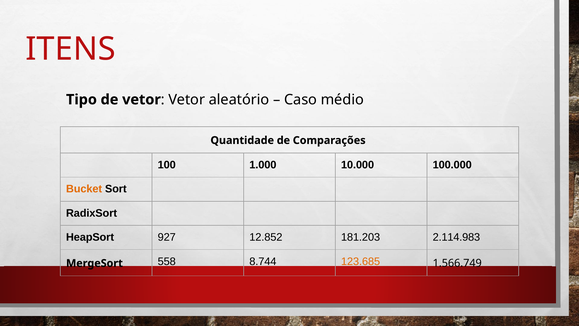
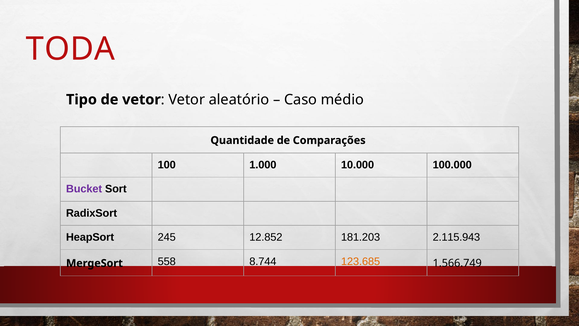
ITENS: ITENS -> TODA
Bucket colour: orange -> purple
927: 927 -> 245
2.114.983: 2.114.983 -> 2.115.943
